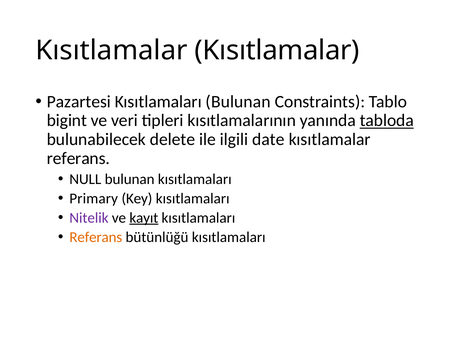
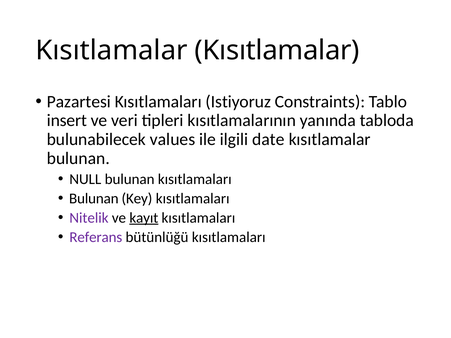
Kısıtlamaları Bulunan: Bulunan -> Istiyoruz
bigint: bigint -> insert
tabloda underline: present -> none
delete: delete -> values
referans at (78, 159): referans -> bulunan
Primary at (94, 199): Primary -> Bulunan
Referans at (96, 237) colour: orange -> purple
